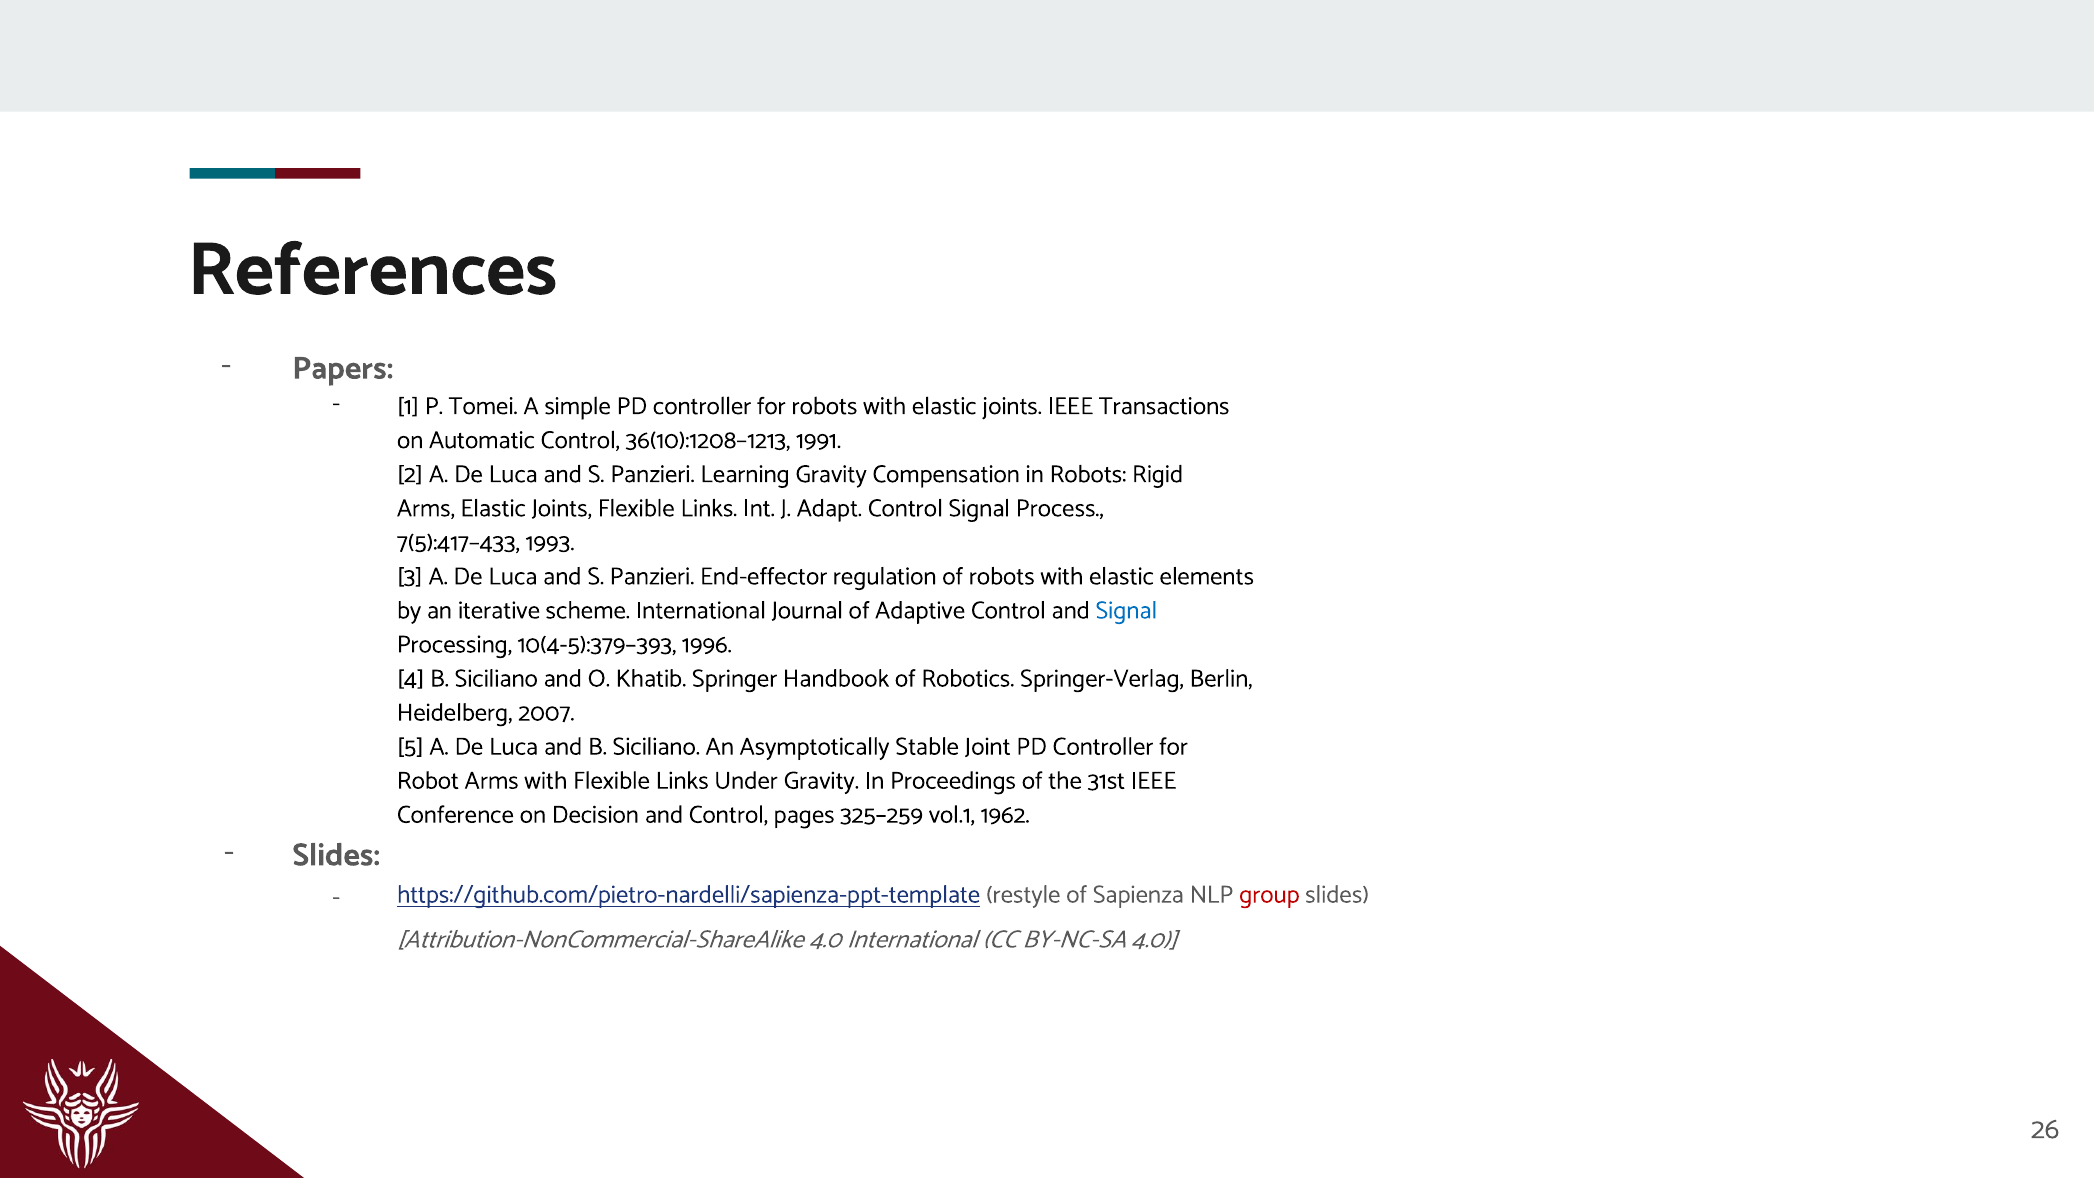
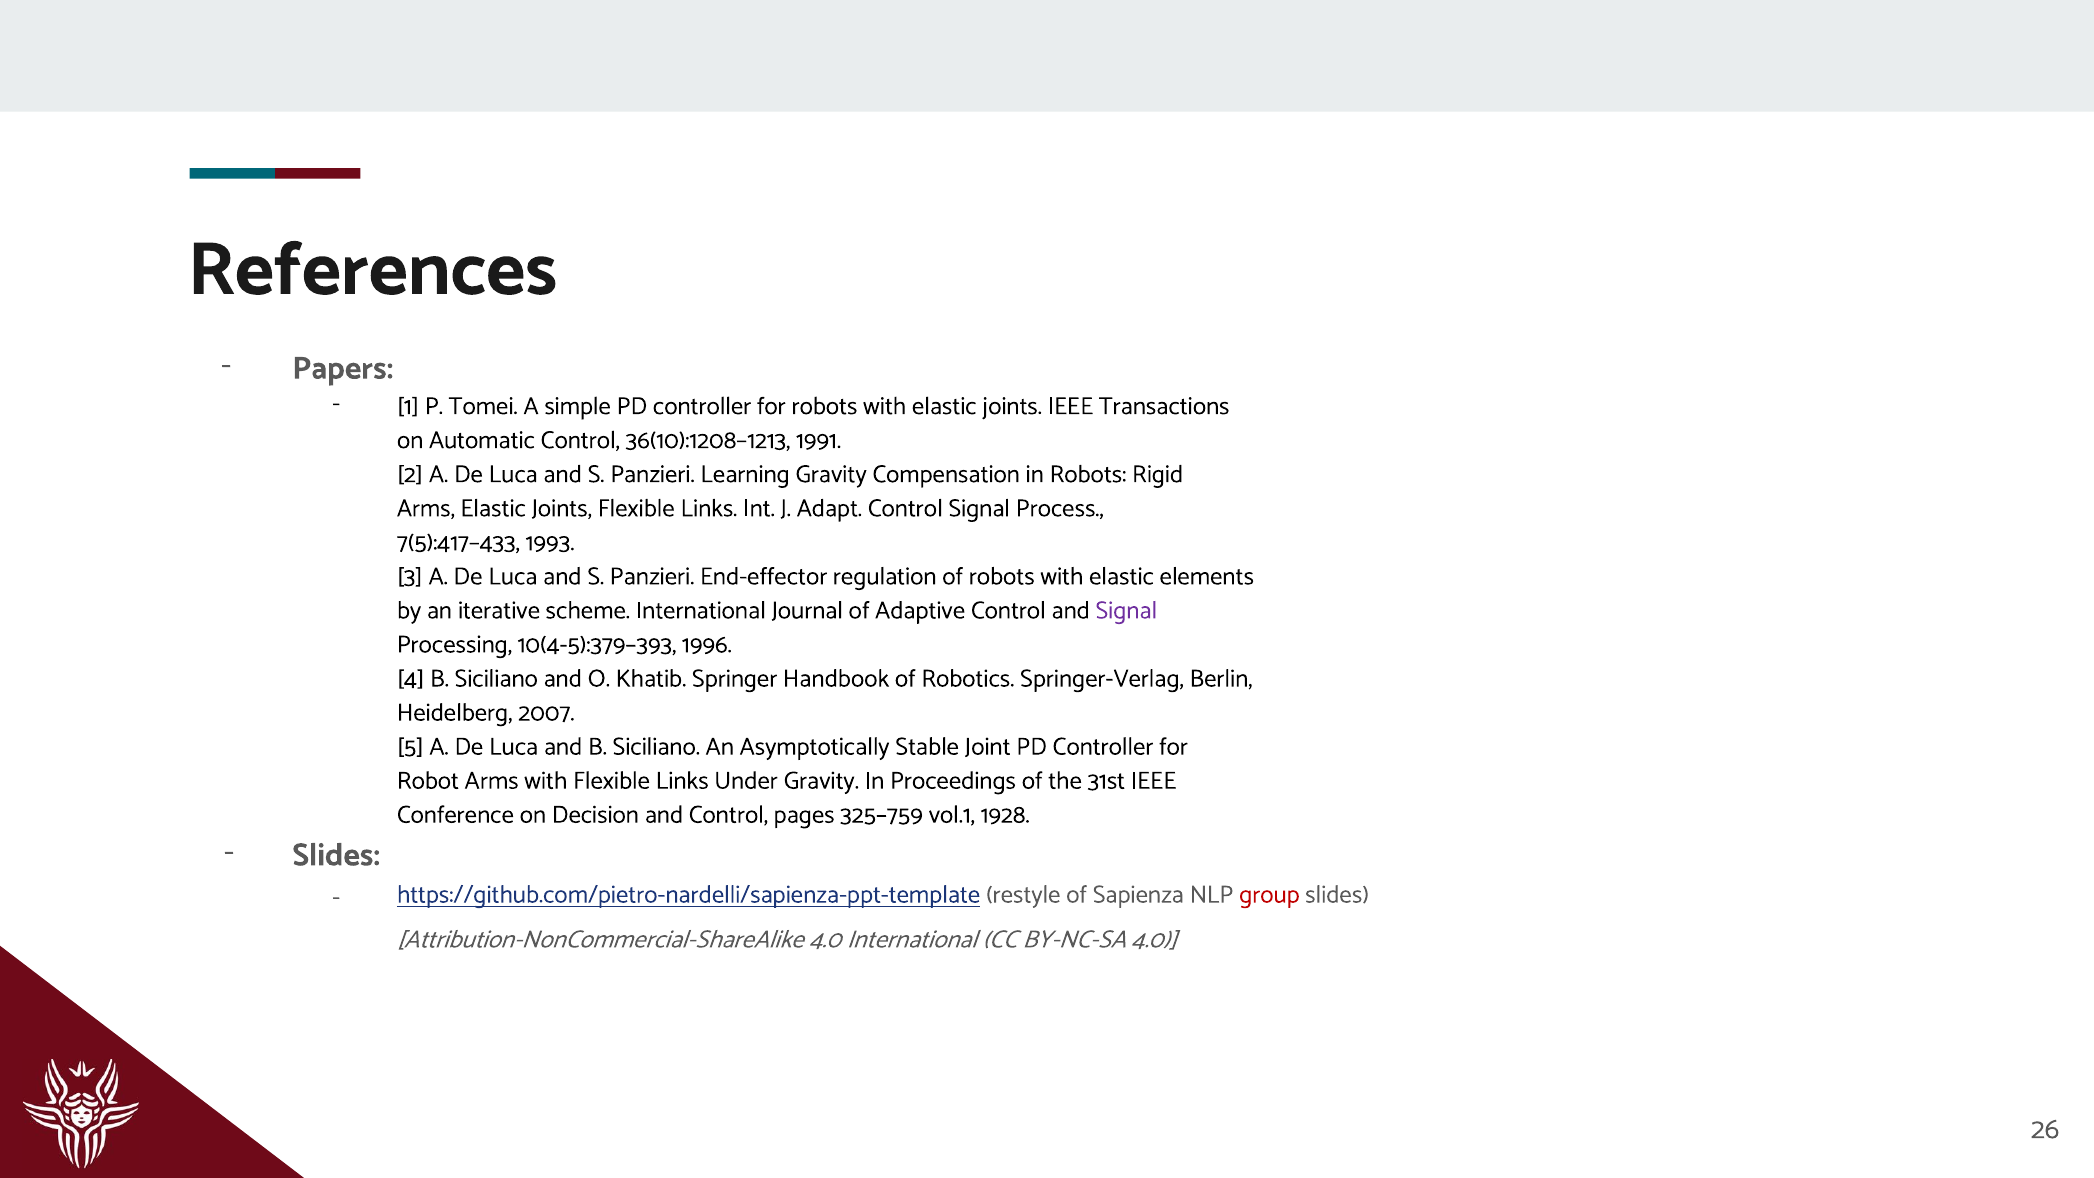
Signal at (1126, 610) colour: blue -> purple
325–259: 325–259 -> 325–759
1962: 1962 -> 1928
